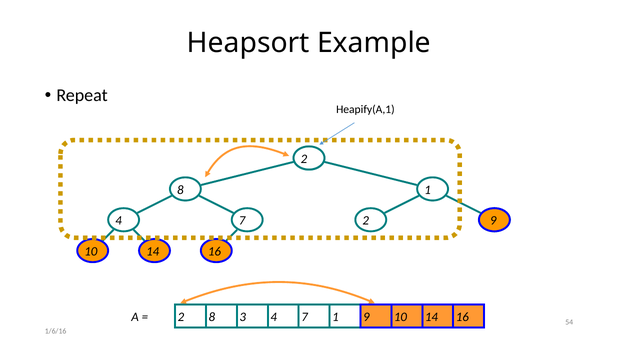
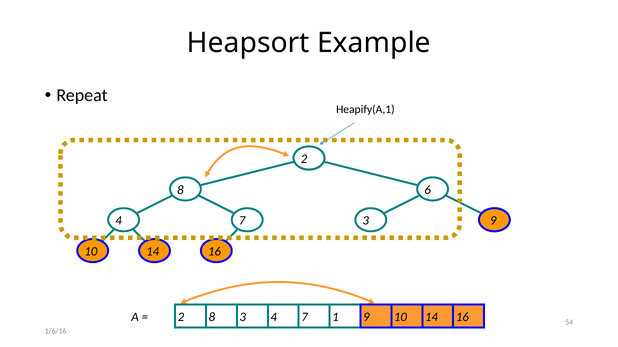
8 1: 1 -> 6
7 2: 2 -> 3
